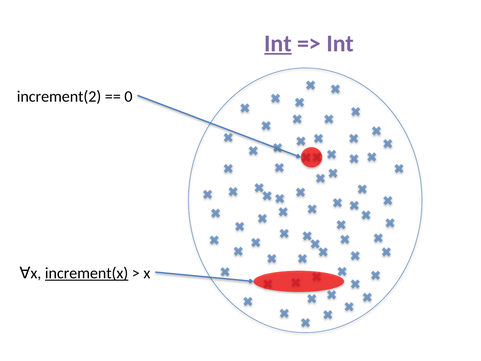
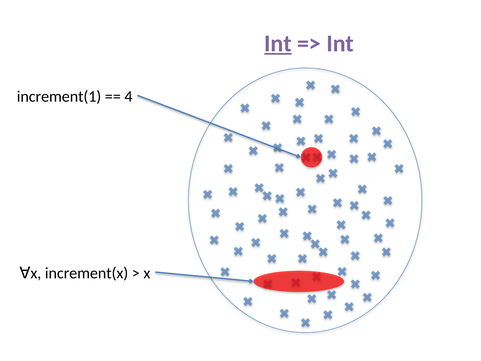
increment(2: increment(2 -> increment(1
0: 0 -> 4
increment(x underline: present -> none
